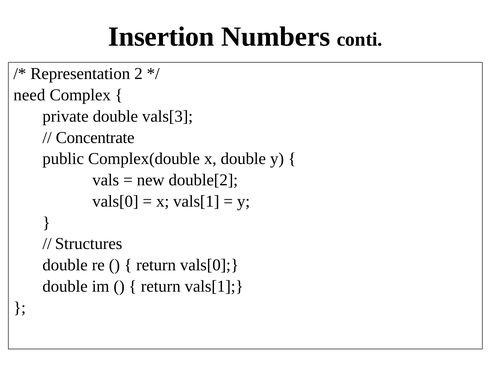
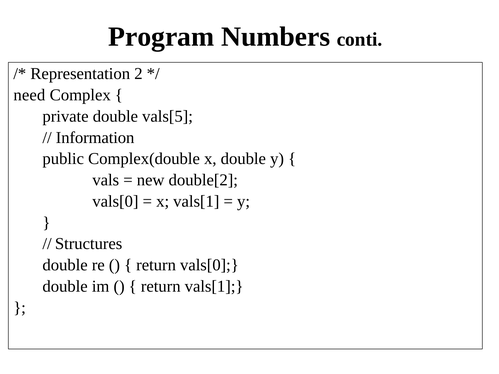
Insertion: Insertion -> Program
vals[3: vals[3 -> vals[5
Concentrate: Concentrate -> Information
